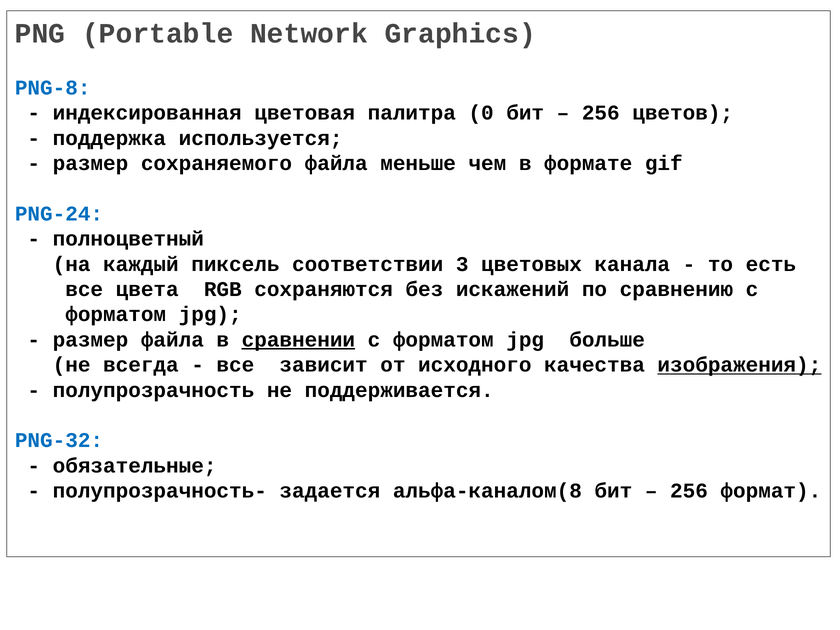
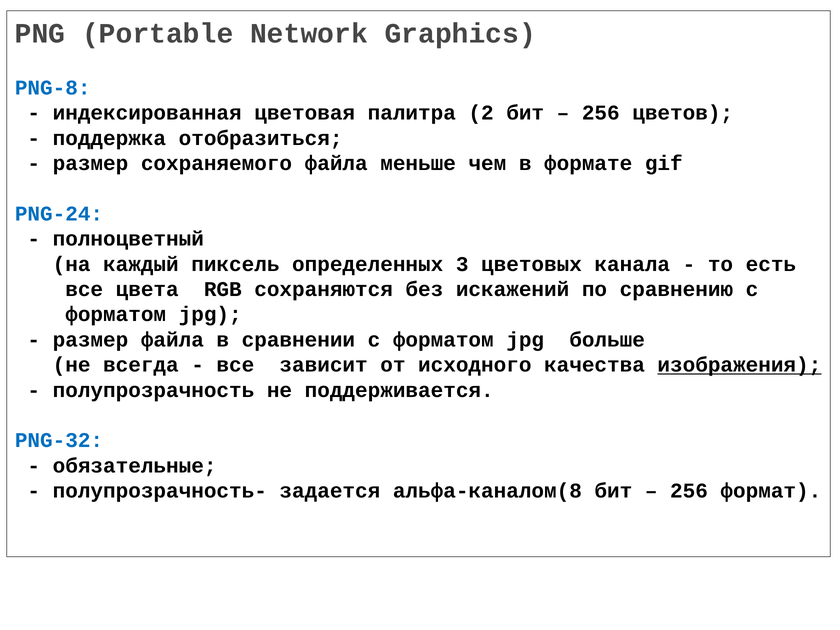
0: 0 -> 2
используется: используется -> отобразиться
соответствии: соответствии -> определенных
сравнении underline: present -> none
